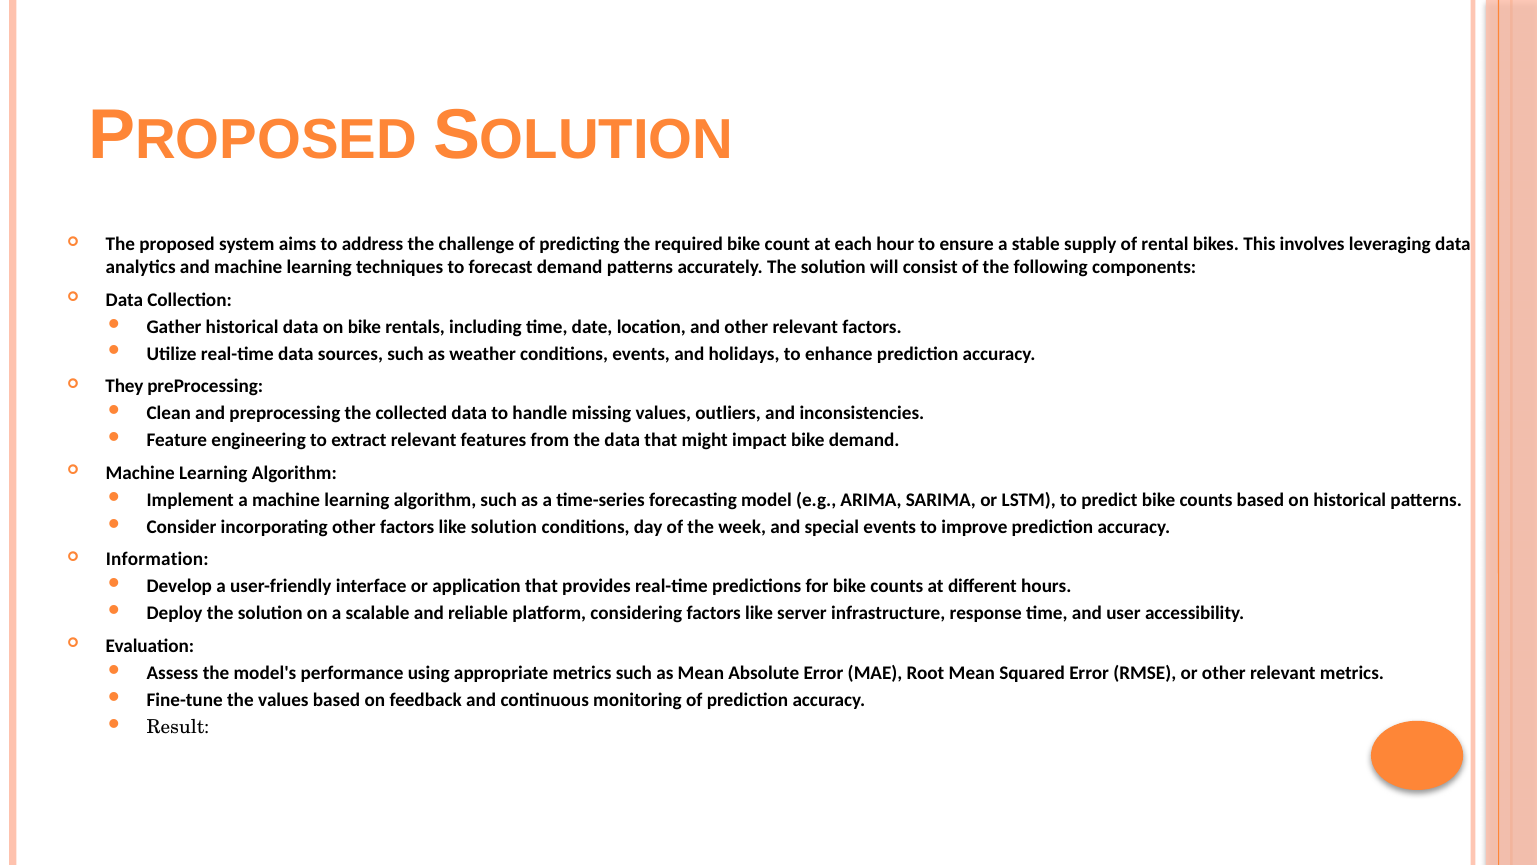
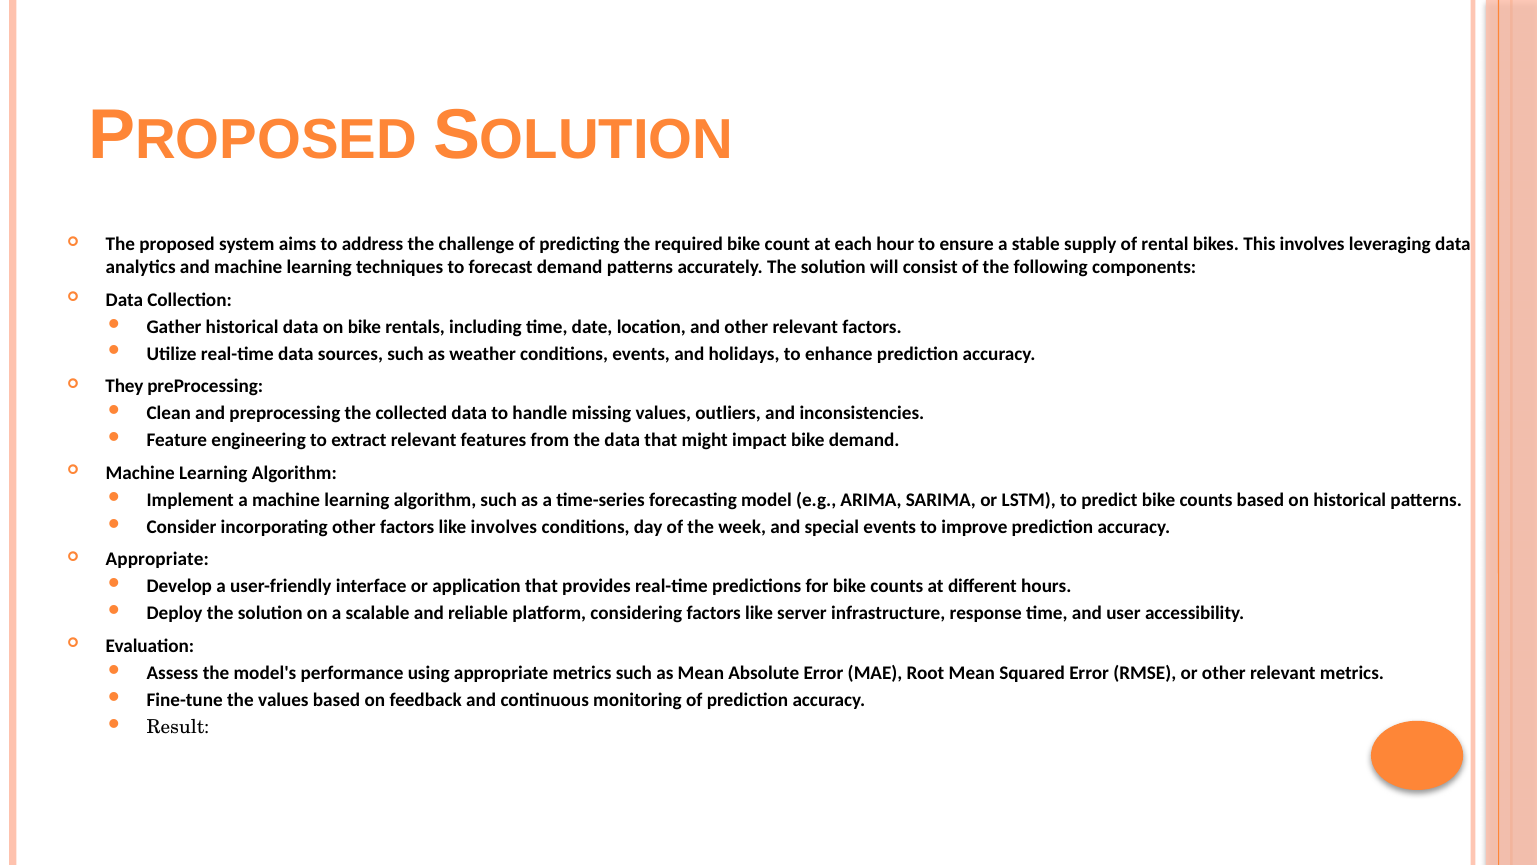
like solution: solution -> involves
Information at (157, 559): Information -> Appropriate
